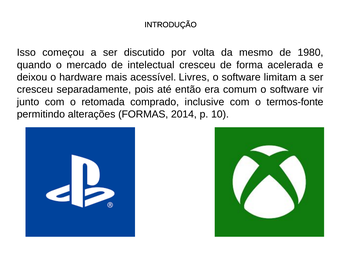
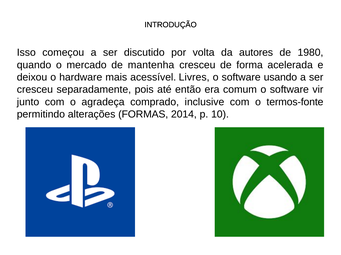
mesmo: mesmo -> autores
intelectual: intelectual -> mantenha
limitam: limitam -> usando
retomada: retomada -> agradeça
